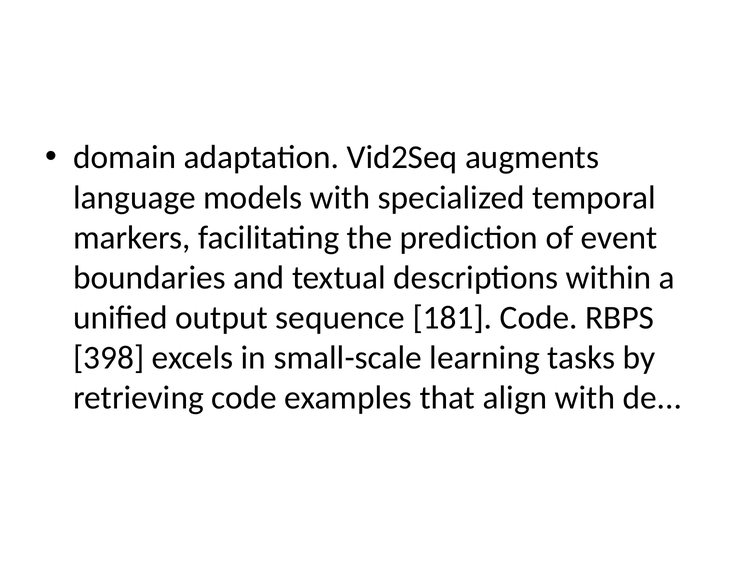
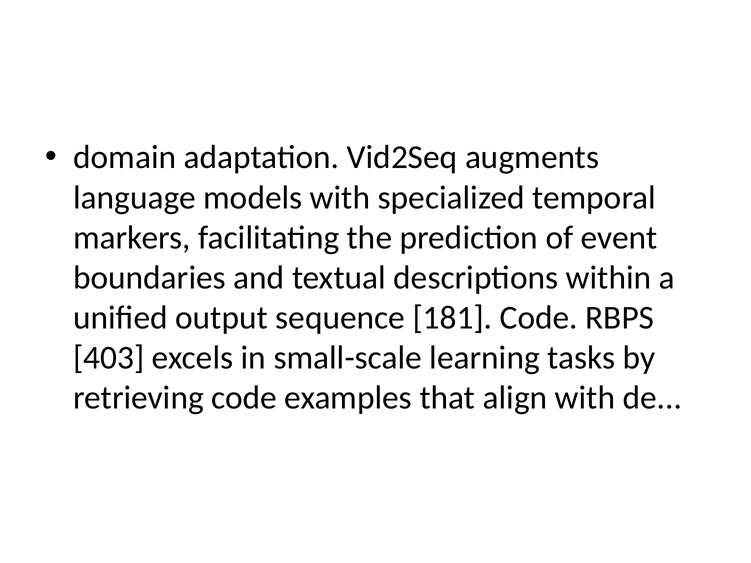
398: 398 -> 403
